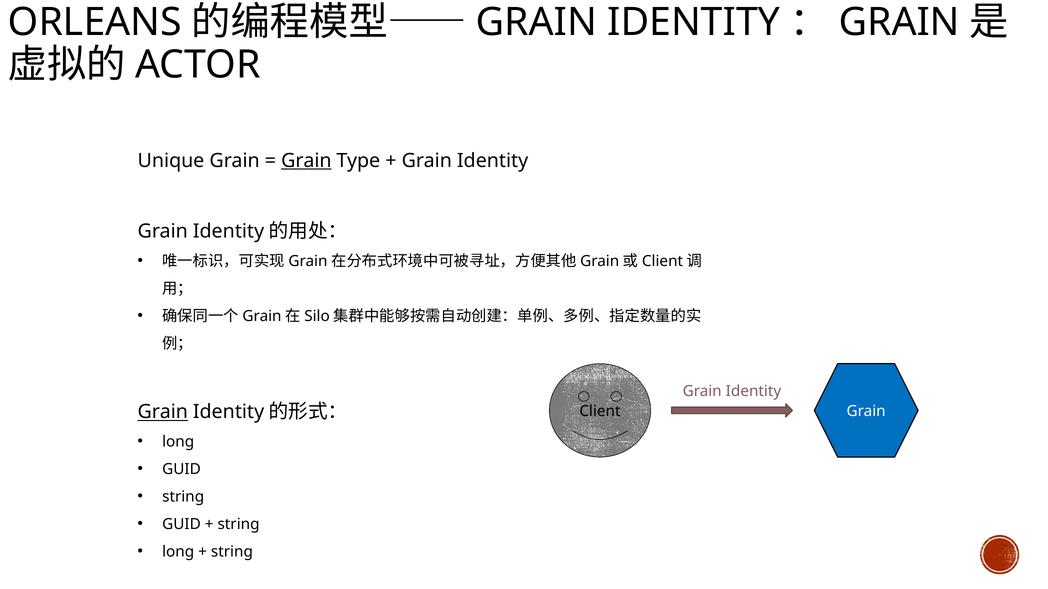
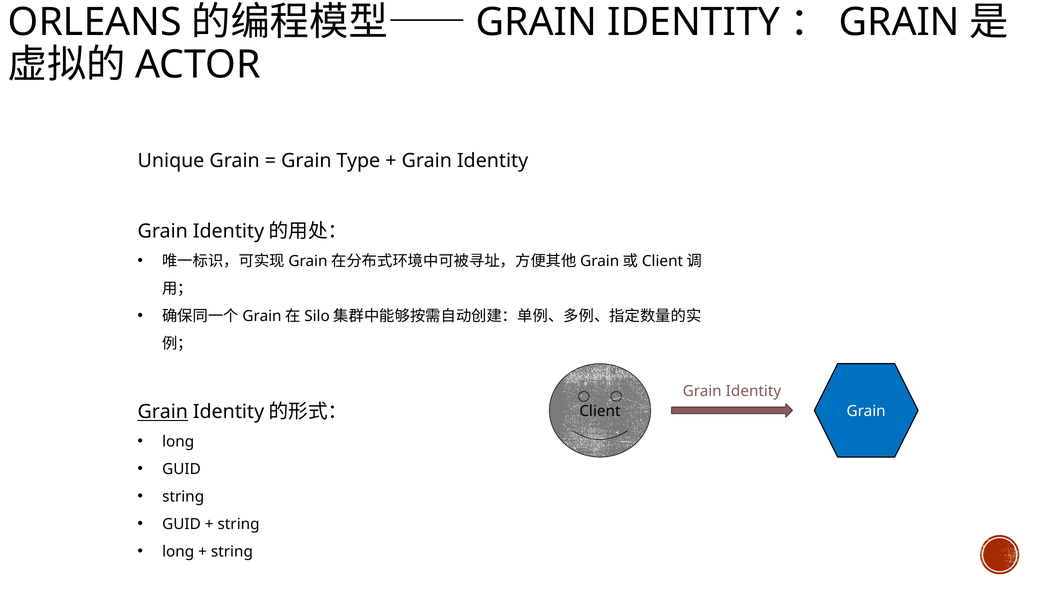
Grain at (306, 161) underline: present -> none
